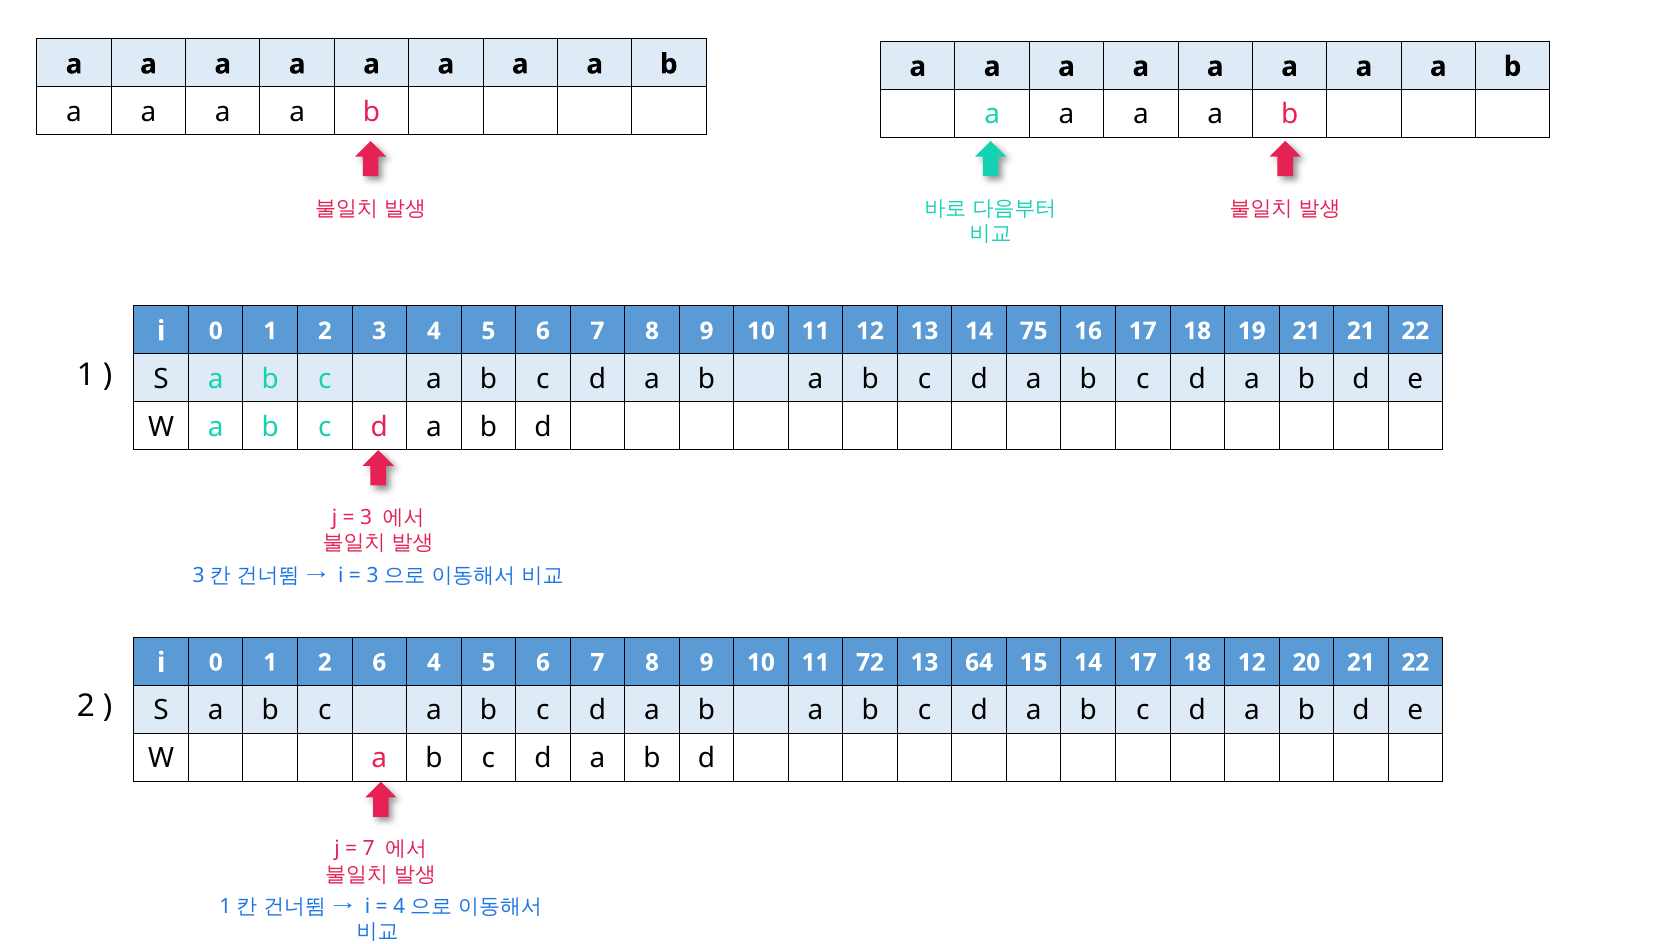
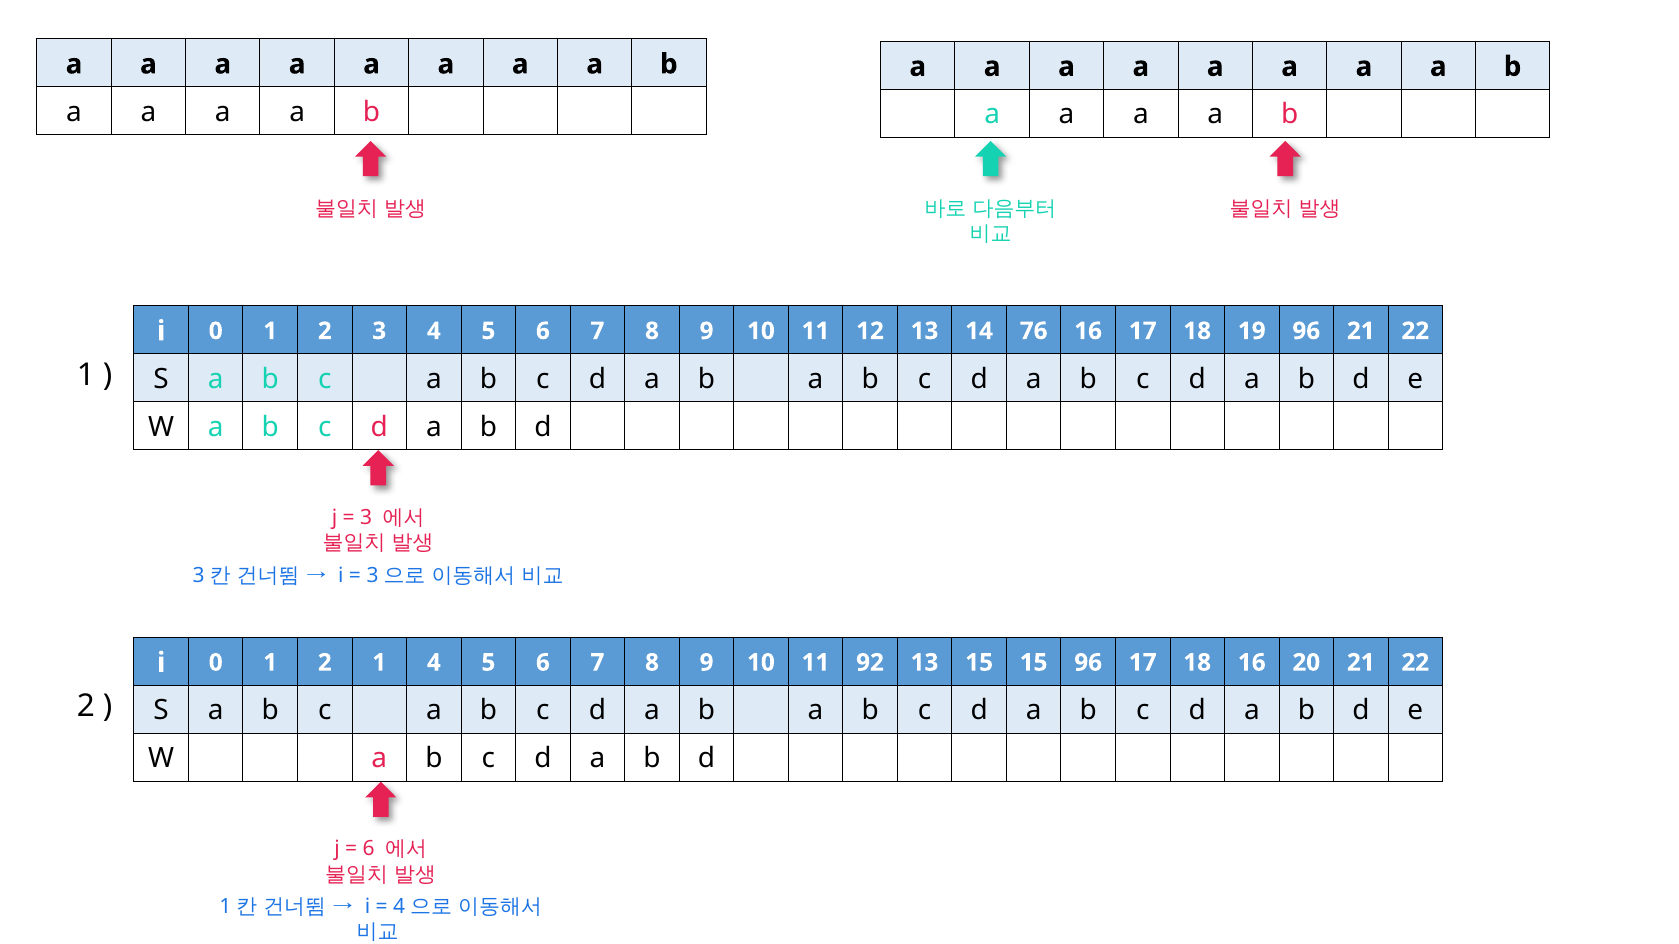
75: 75 -> 76
19 21: 21 -> 96
2 6: 6 -> 1
72: 72 -> 92
13 64: 64 -> 15
15 14: 14 -> 96
18 12: 12 -> 16
7 at (369, 849): 7 -> 6
